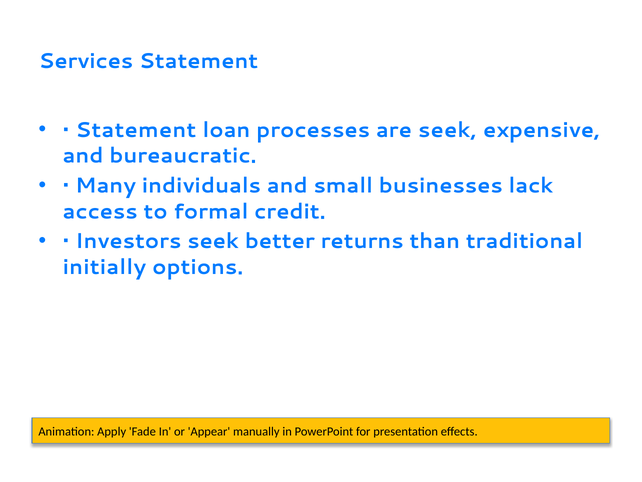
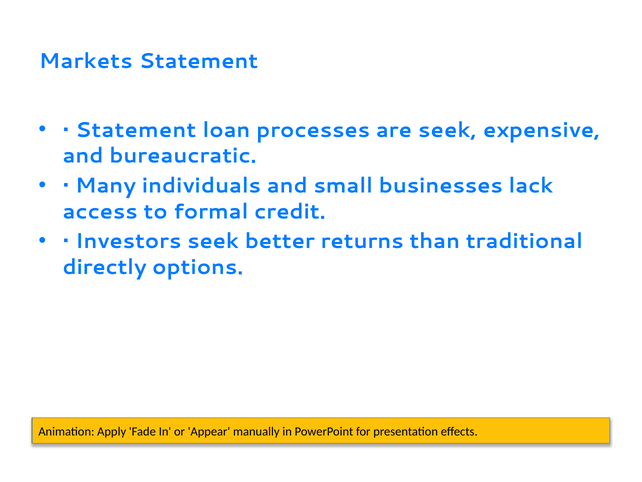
Services: Services -> Markets
initially: initially -> directly
